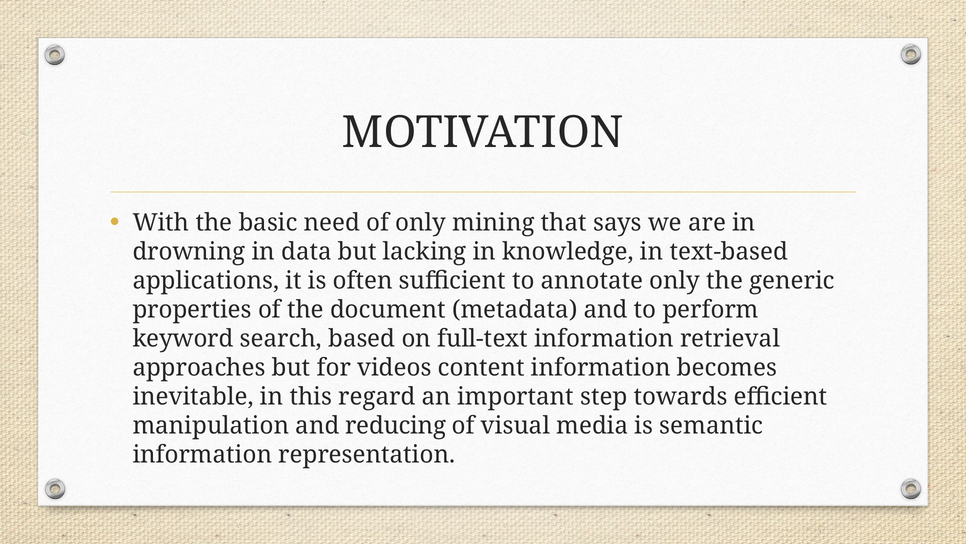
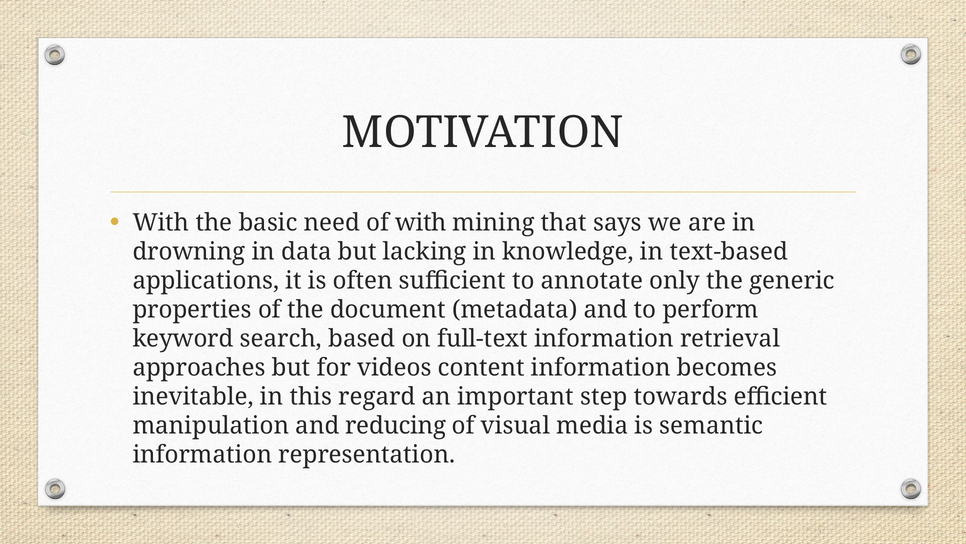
of only: only -> with
